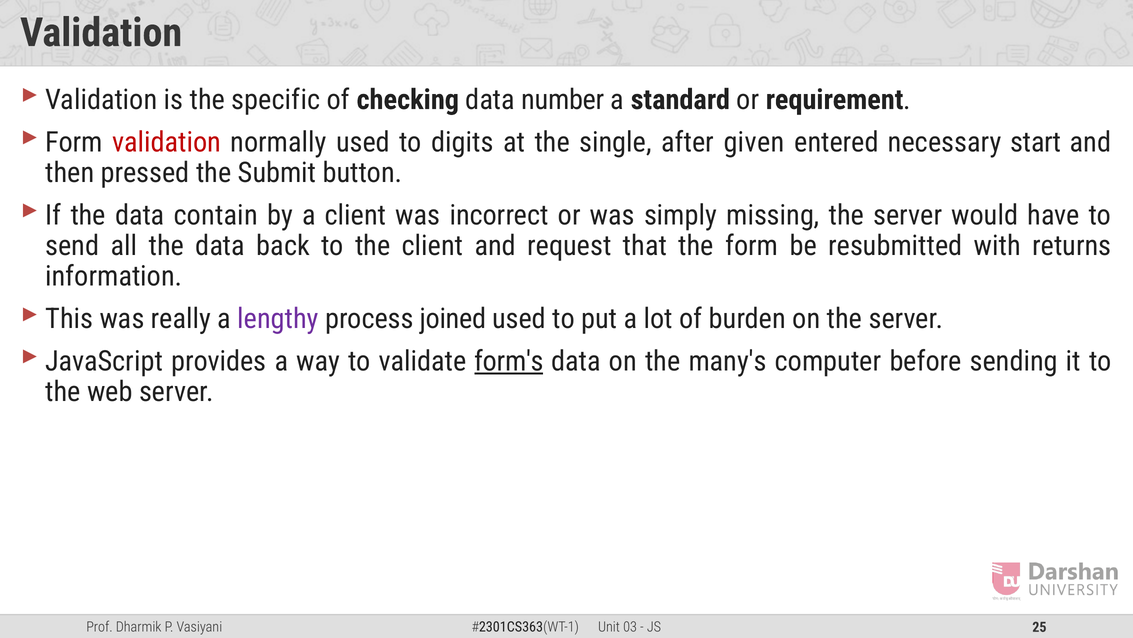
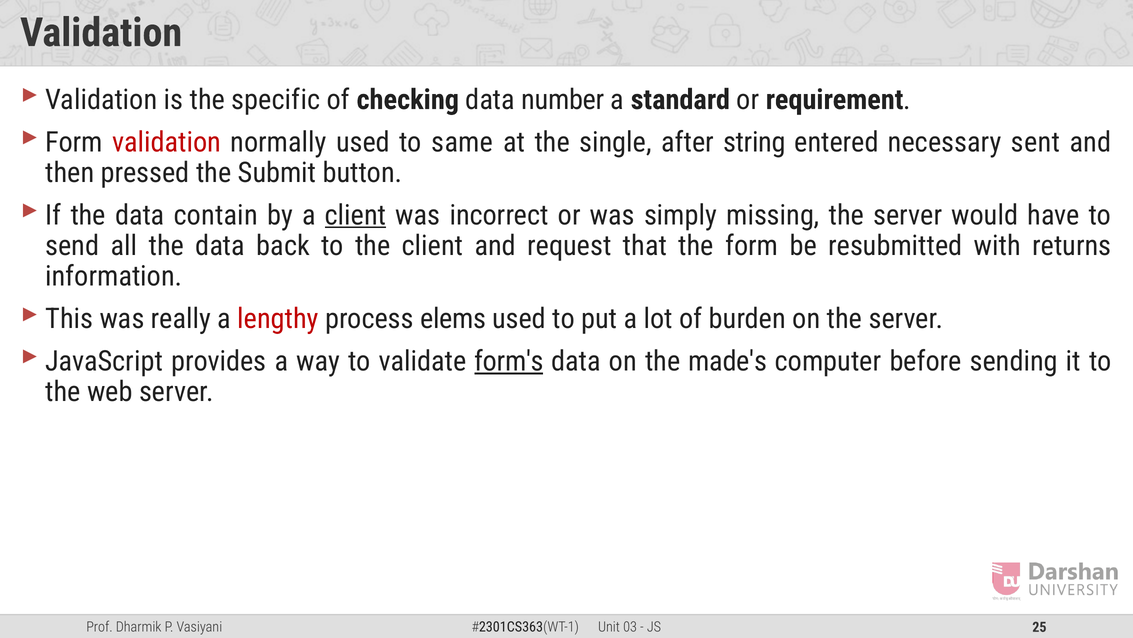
digits: digits -> same
given: given -> string
start: start -> sent
client at (356, 215) underline: none -> present
lengthy colour: purple -> red
joined: joined -> elems
many's: many's -> made's
